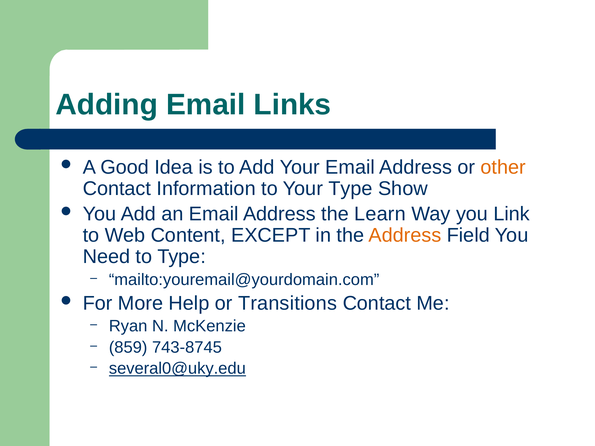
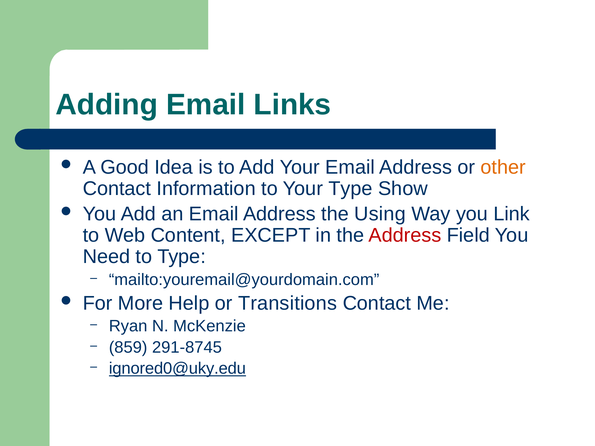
Learn: Learn -> Using
Address at (405, 235) colour: orange -> red
743-8745: 743-8745 -> 291-8745
several0@uky.edu: several0@uky.edu -> ignored0@uky.edu
